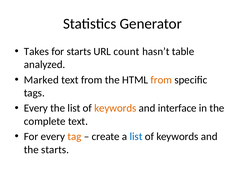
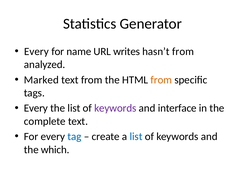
Takes at (36, 51): Takes -> Every
for starts: starts -> name
count: count -> writes
hasn’t table: table -> from
keywords at (115, 108) colour: orange -> purple
tag colour: orange -> blue
the starts: starts -> which
